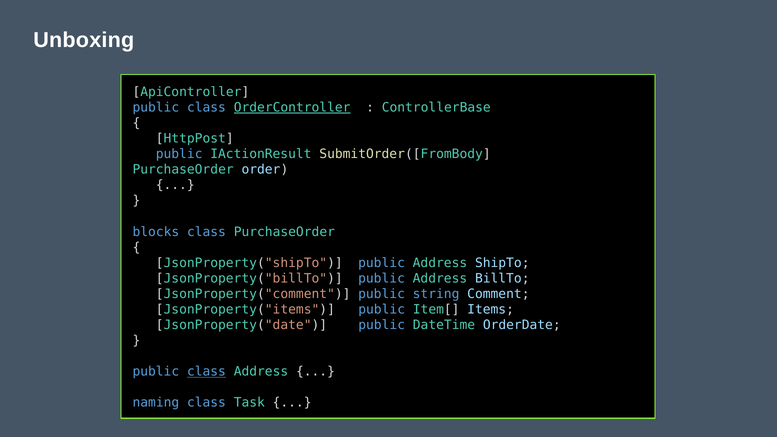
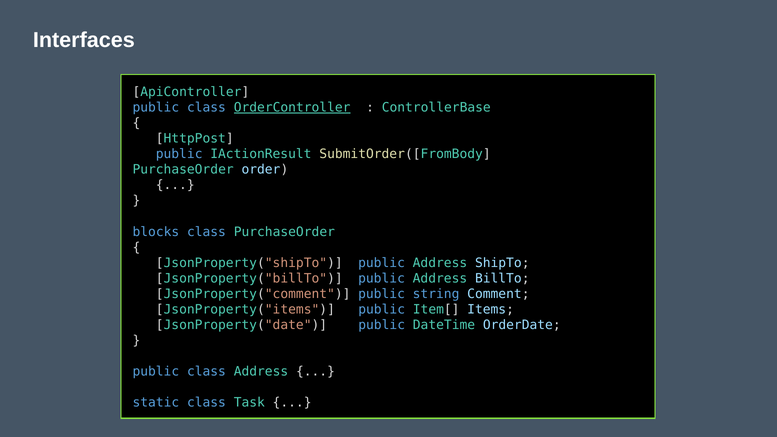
Unboxing: Unboxing -> Interfaces
class at (206, 372) underline: present -> none
naming: naming -> static
